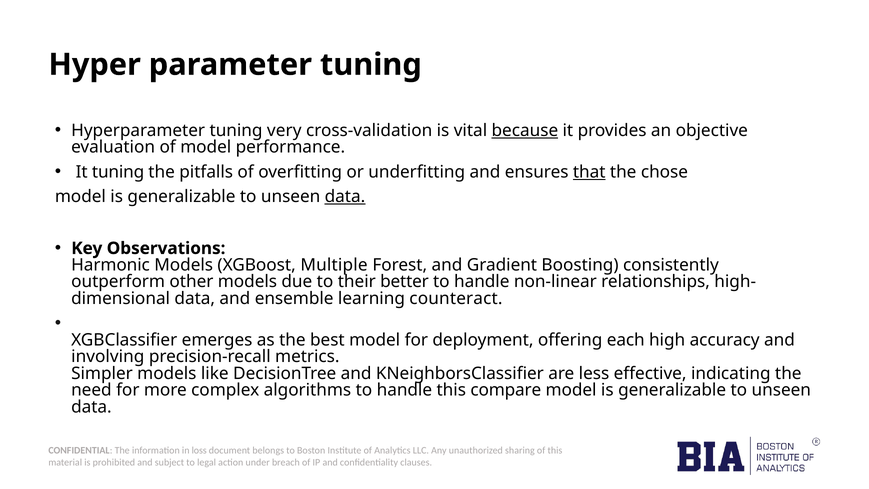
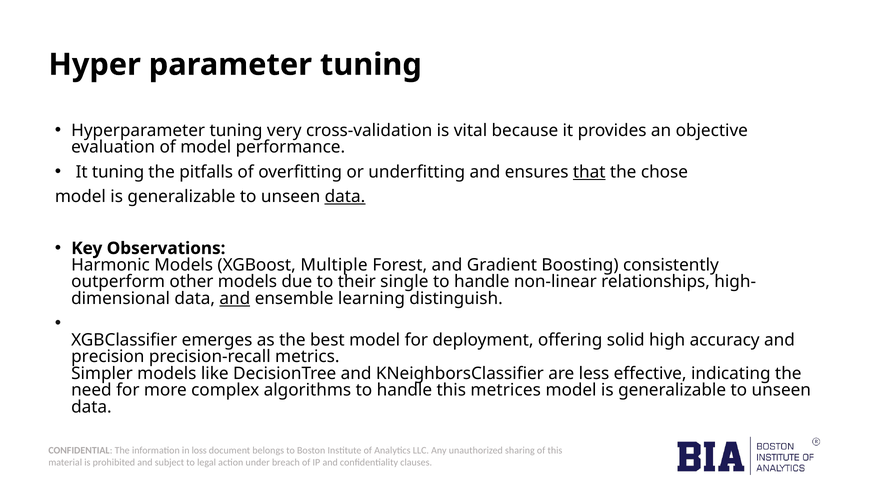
because underline: present -> none
better: better -> single
and at (235, 298) underline: none -> present
counteract: counteract -> distinguish
each: each -> solid
involving: involving -> precision
compare: compare -> metrices
